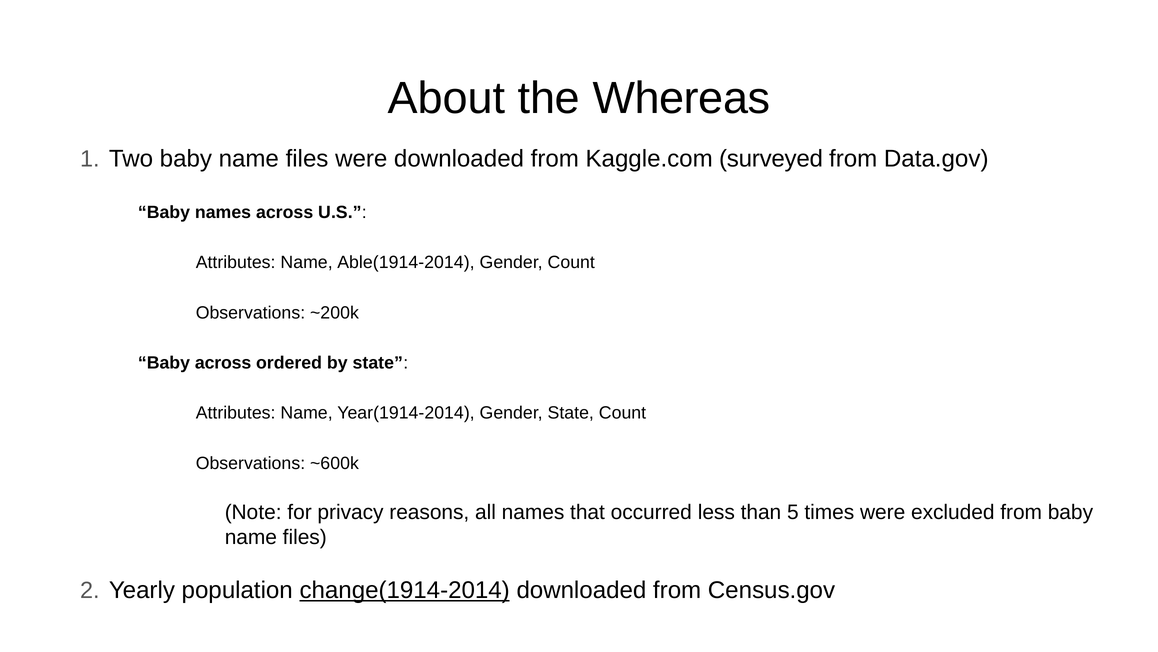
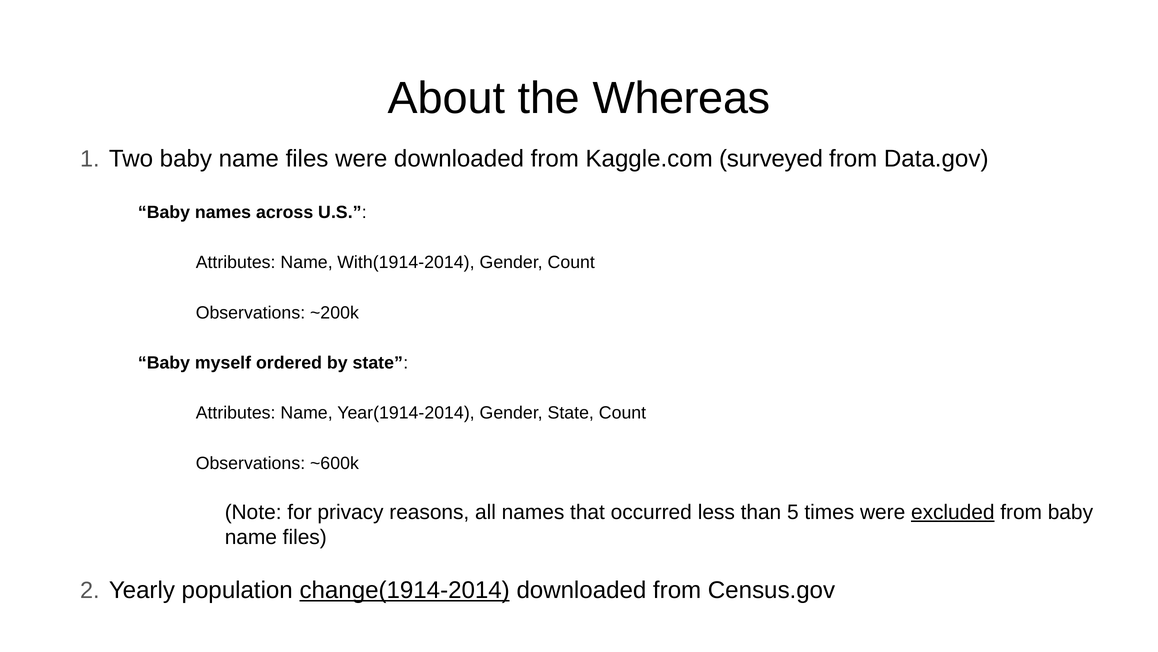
Able(1914-2014: Able(1914-2014 -> With(1914-2014
Baby across: across -> myself
excluded underline: none -> present
